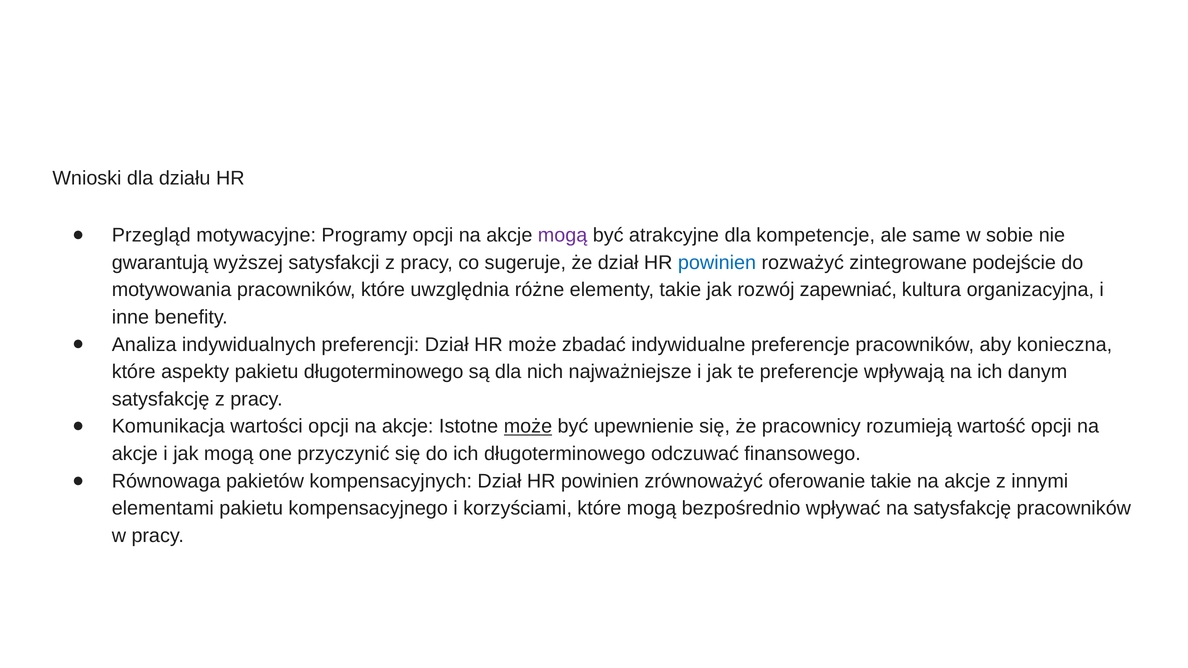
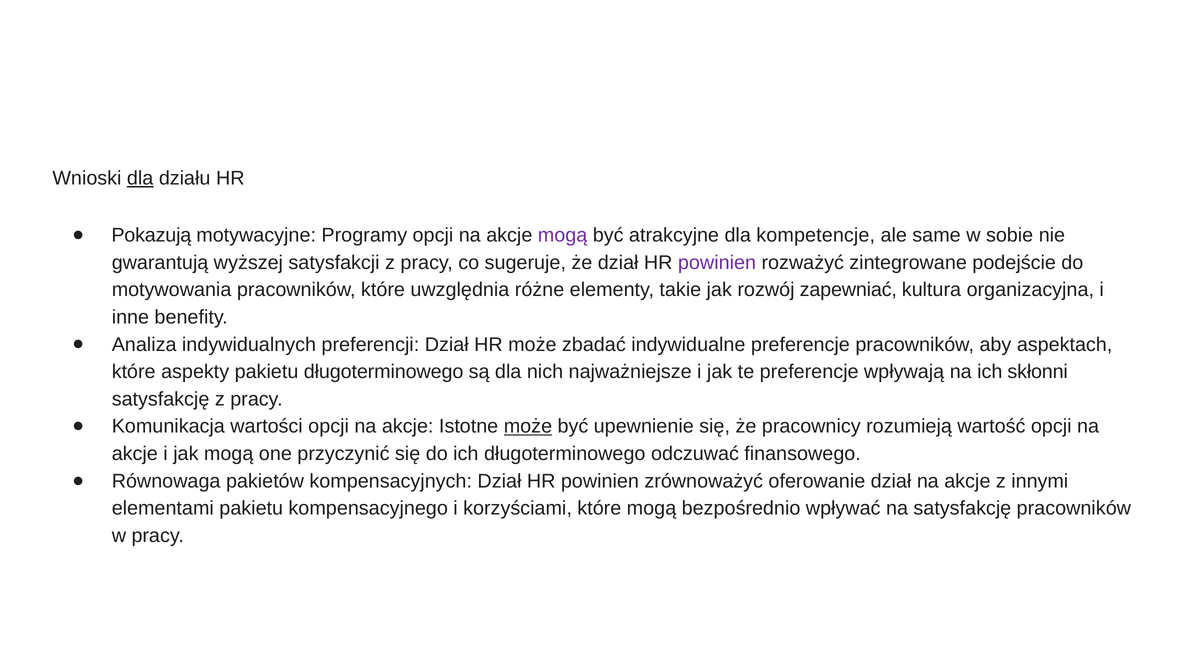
dla at (140, 178) underline: none -> present
Przegląd: Przegląd -> Pokazują
powinien at (717, 263) colour: blue -> purple
konieczna: konieczna -> aspektach
danym: danym -> skłonni
oferowanie takie: takie -> dział
